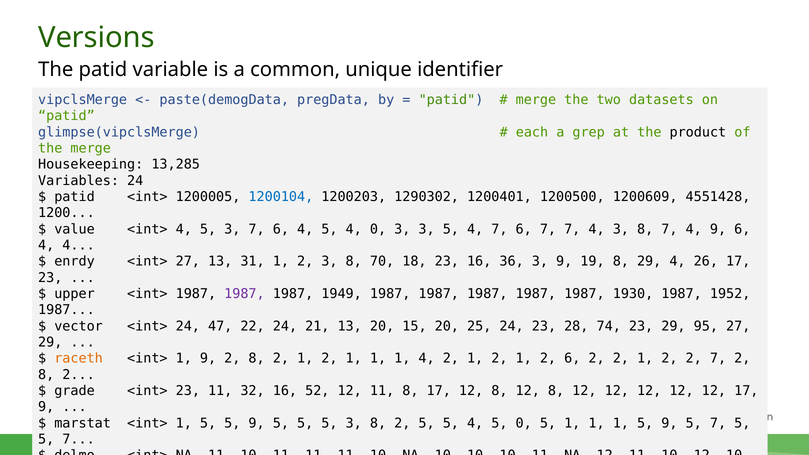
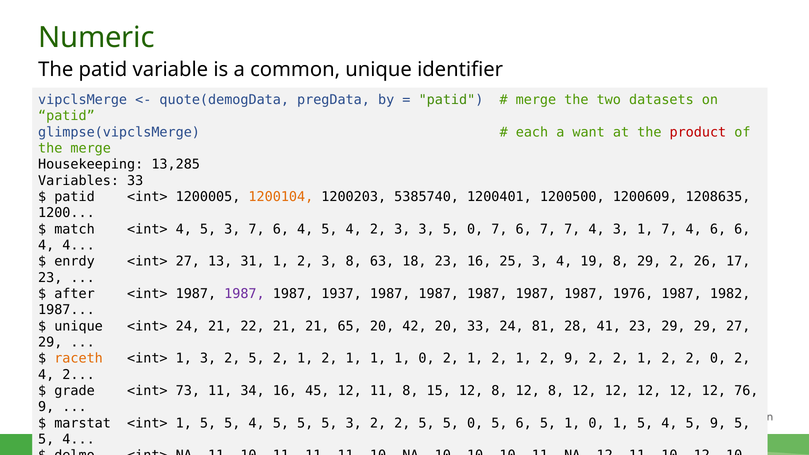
Versions: Versions -> Numeric
paste(demogData: paste(demogData -> quote(demogData
grep: grep -> want
product colour: black -> red
Variables 24: 24 -> 33
1200104 colour: blue -> orange
1290302: 1290302 -> 5385740
4551428: 4551428 -> 1208635
value: value -> match
0 at (378, 229): 0 -> 2
3 5 4: 4 -> 0
4 3 8: 8 -> 1
7 4 9: 9 -> 6
70: 70 -> 63
36: 36 -> 25
3 9: 9 -> 4
29 4: 4 -> 2
upper: upper -> after
1949: 1949 -> 1937
1930: 1930 -> 1976
1952: 1952 -> 1982
vector at (79, 326): vector -> unique
24 47: 47 -> 21
22 24: 24 -> 21
21 13: 13 -> 65
20 15: 15 -> 42
20 25: 25 -> 33
24 23: 23 -> 81
28 74: 74 -> 41
29 95: 95 -> 29
<int> 1 9: 9 -> 3
8 at (257, 358): 8 -> 5
1 1 4: 4 -> 0
2 6: 6 -> 9
2 7: 7 -> 0
8 at (46, 375): 8 -> 4
<int> 23: 23 -> 73
32: 32 -> 34
52: 52 -> 45
8 17: 17 -> 15
12 17: 17 -> 76
1 5 5 9: 9 -> 4
5 3 8: 8 -> 2
5 5 4: 4 -> 0
0 at (524, 423): 0 -> 6
5 1 1: 1 -> 0
1 5 9: 9 -> 4
7 at (718, 423): 7 -> 9
7 at (79, 439): 7 -> 4
